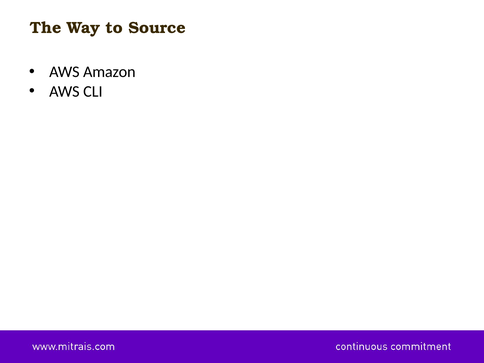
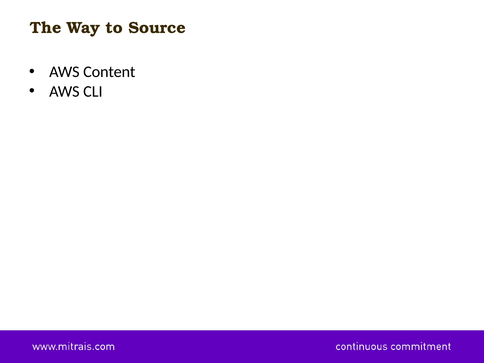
Amazon: Amazon -> Content
